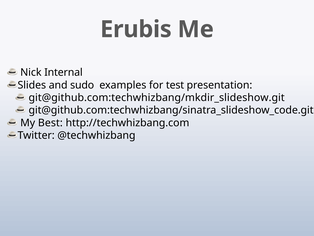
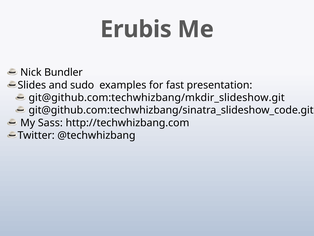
Internal: Internal -> Bundler
test: test -> fast
Best: Best -> Sass
